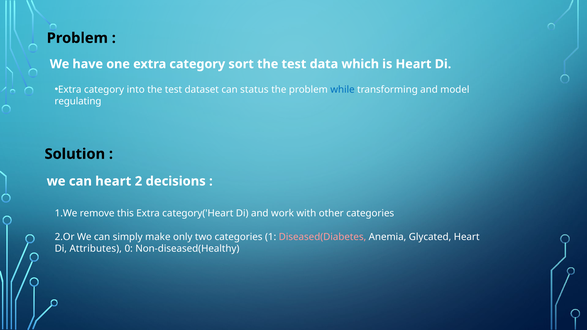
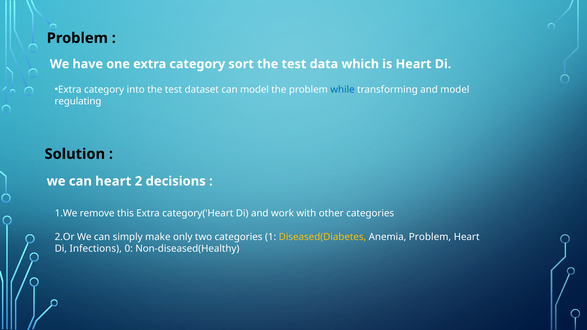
can status: status -> model
Diseased(Diabetes colour: pink -> yellow
Anemia Glycated: Glycated -> Problem
Attributes: Attributes -> Infections
